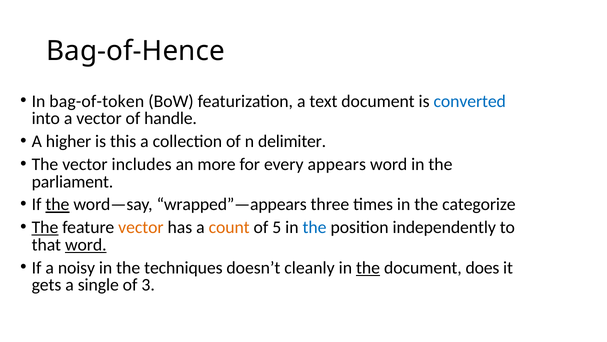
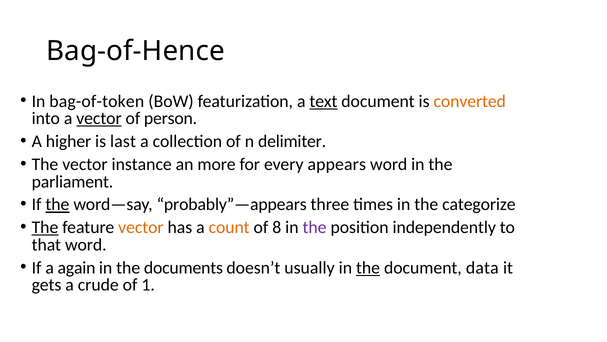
text underline: none -> present
converted colour: blue -> orange
vector at (99, 118) underline: none -> present
handle: handle -> person
this: this -> last
includes: includes -> instance
wrapped”—appears: wrapped”—appears -> probably”—appears
5: 5 -> 8
the at (315, 227) colour: blue -> purple
word at (86, 244) underline: present -> none
noisy: noisy -> again
techniques: techniques -> documents
cleanly: cleanly -> usually
does: does -> data
single: single -> crude
3: 3 -> 1
